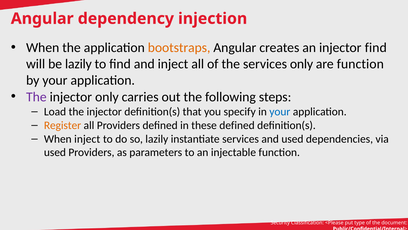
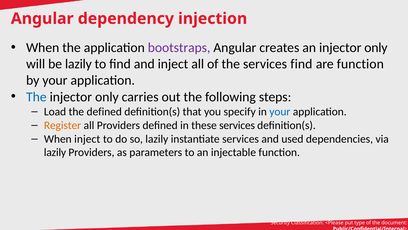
bootstraps colour: orange -> purple
an injector find: find -> only
services only: only -> find
The at (36, 97) colour: purple -> blue
Load the injector: injector -> defined
these defined: defined -> services
used at (55, 152): used -> lazily
